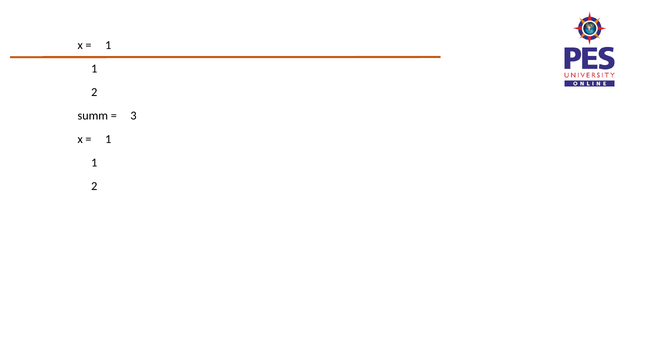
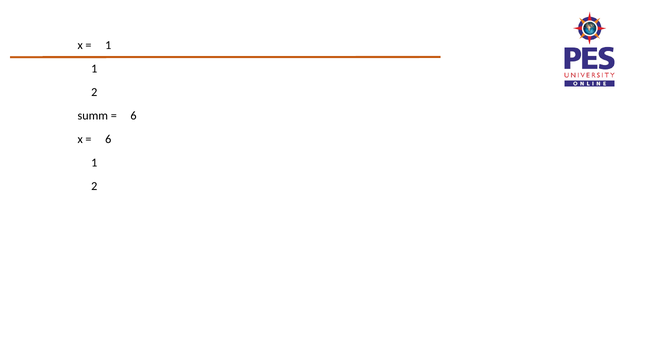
3 at (134, 116): 3 -> 6
1 at (108, 139): 1 -> 6
